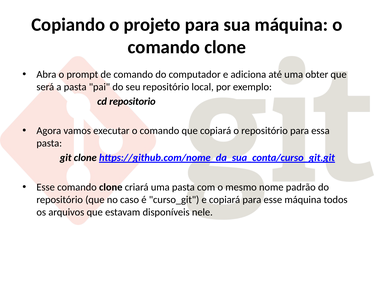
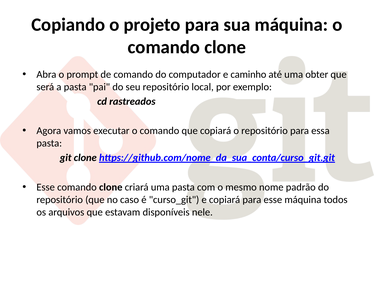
adiciona: adiciona -> caminho
repositorio: repositorio -> rastreados
